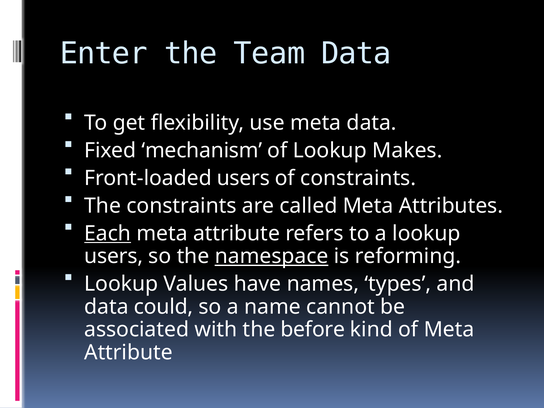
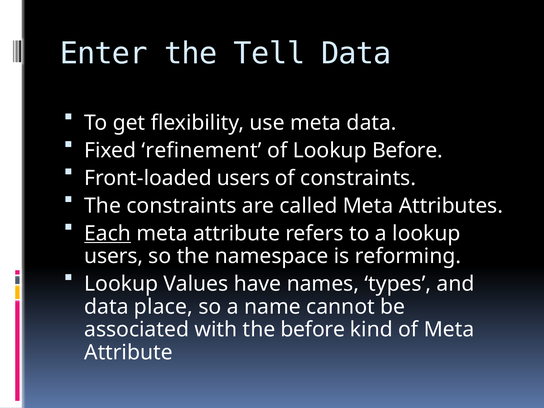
Team: Team -> Tell
mechanism: mechanism -> refinement
Lookup Makes: Makes -> Before
namespace underline: present -> none
could: could -> place
